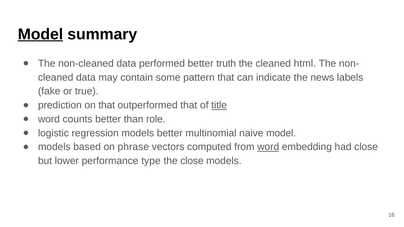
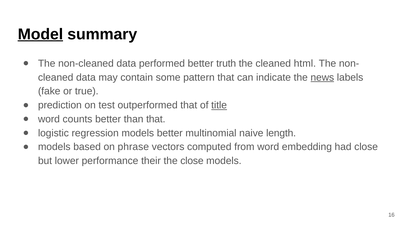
news underline: none -> present
on that: that -> test
than role: role -> that
naive model: model -> length
word at (268, 147) underline: present -> none
type: type -> their
